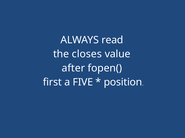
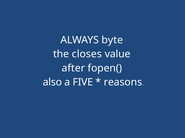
read: read -> byte
first: first -> also
position: position -> reasons
